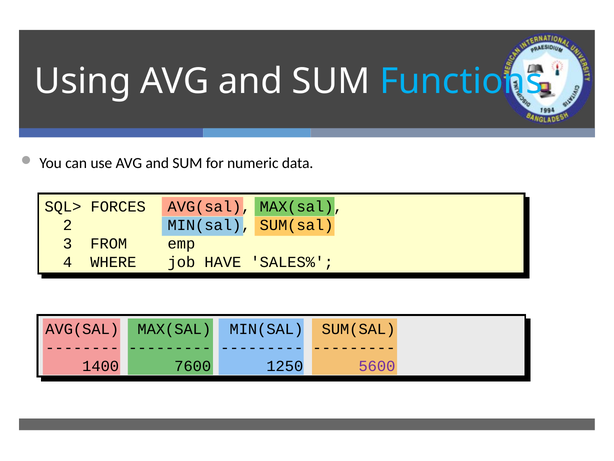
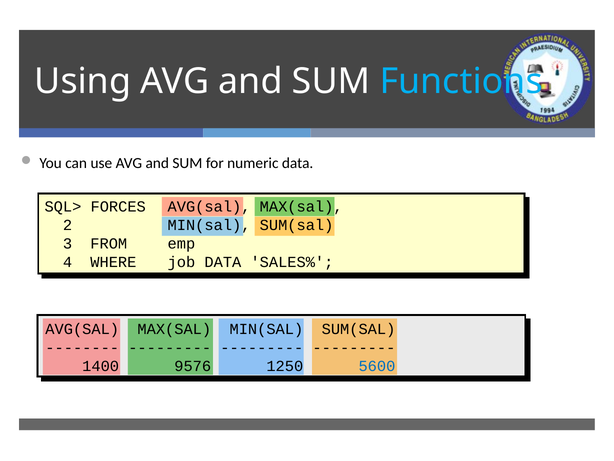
job HAVE: HAVE -> DATA
7600: 7600 -> 9576
5600 colour: purple -> blue
